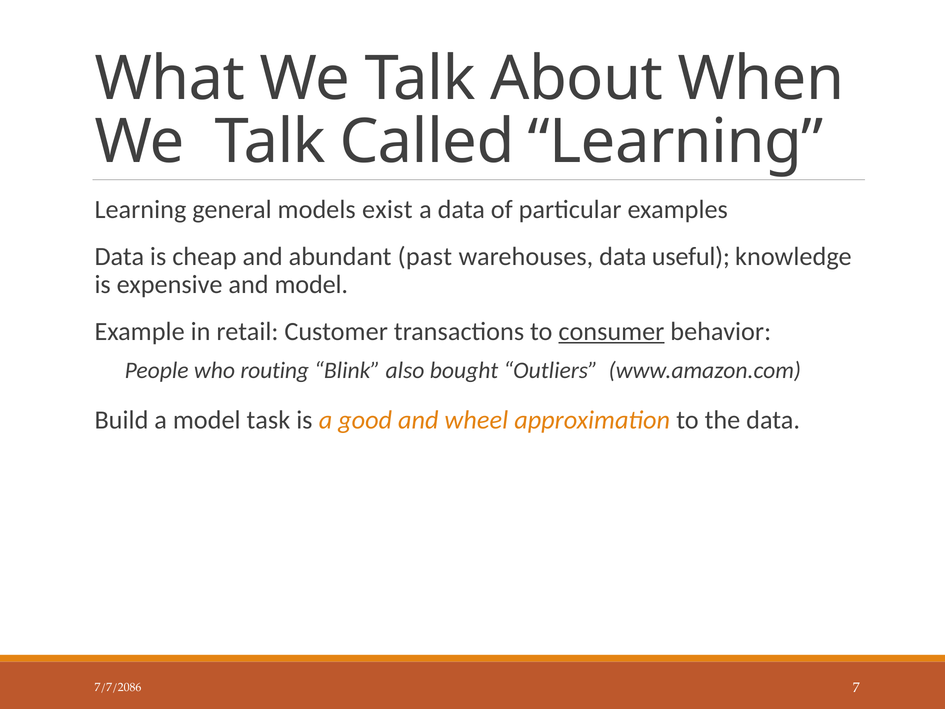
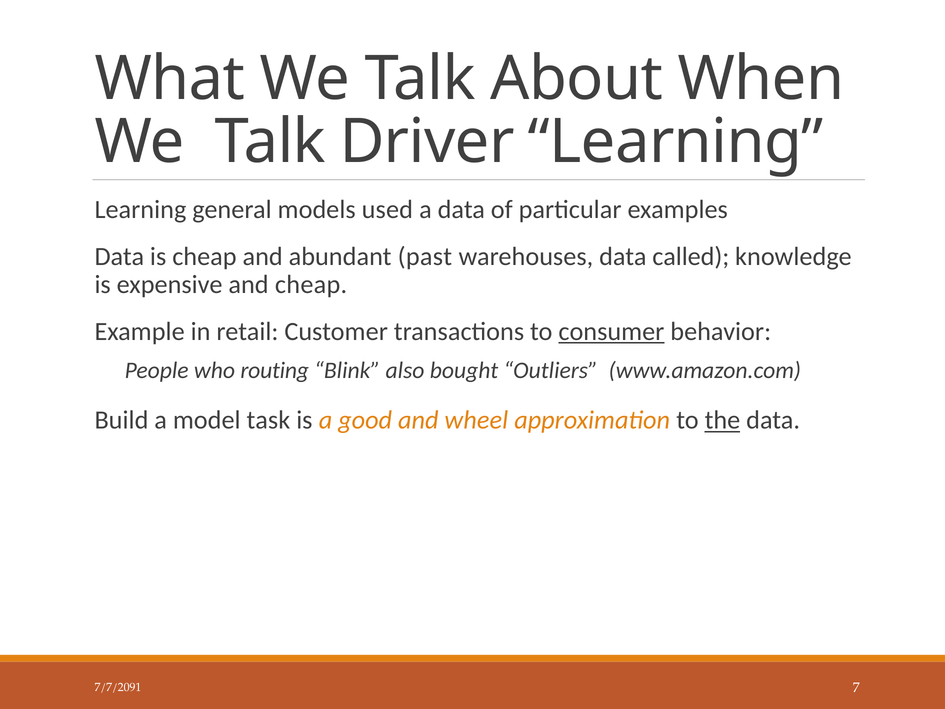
Called: Called -> Driver
exist: exist -> used
useful: useful -> called
and model: model -> cheap
the underline: none -> present
7/7/2086: 7/7/2086 -> 7/7/2091
